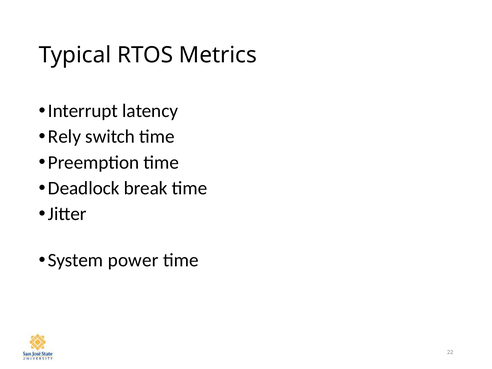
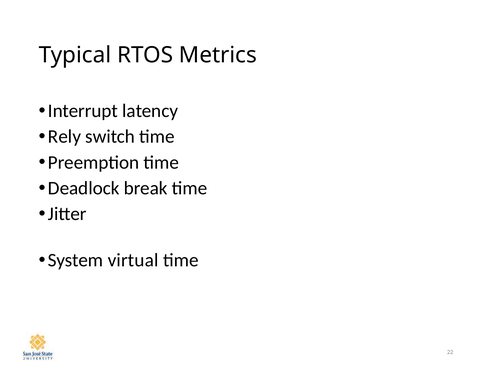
power: power -> virtual
